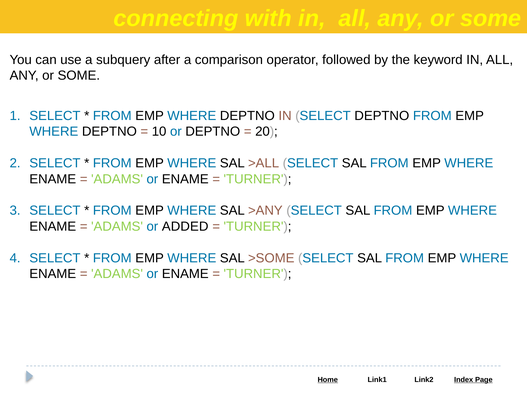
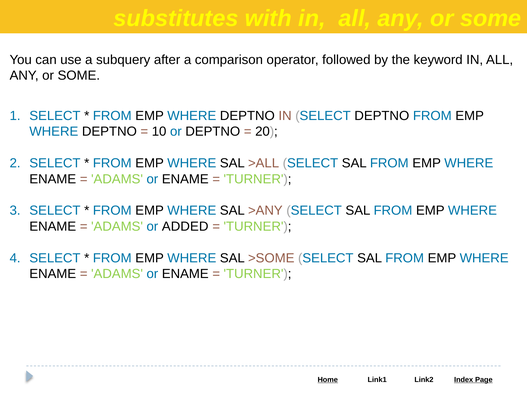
connecting: connecting -> substitutes
